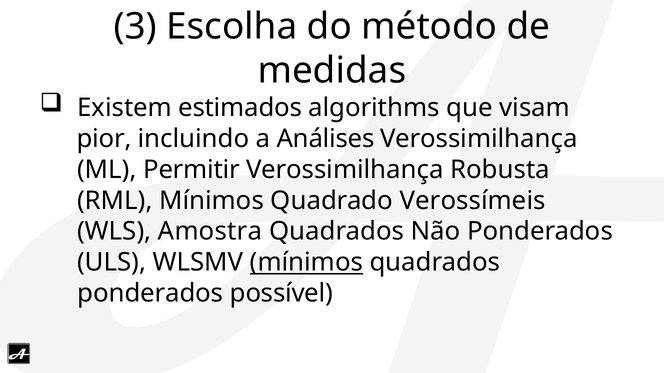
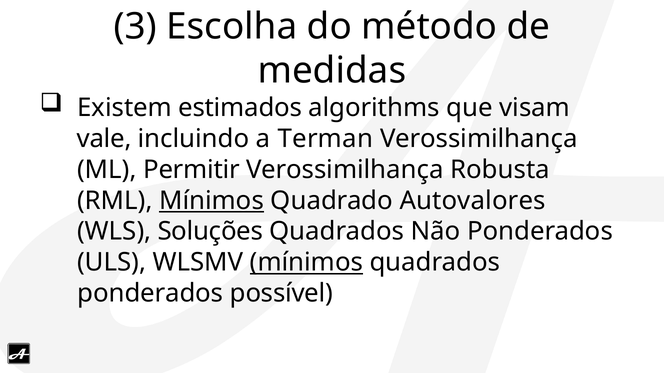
pior: pior -> vale
Análises: Análises -> Terman
Mínimos at (212, 201) underline: none -> present
Verossímeis: Verossímeis -> Autovalores
Amostra: Amostra -> Soluções
